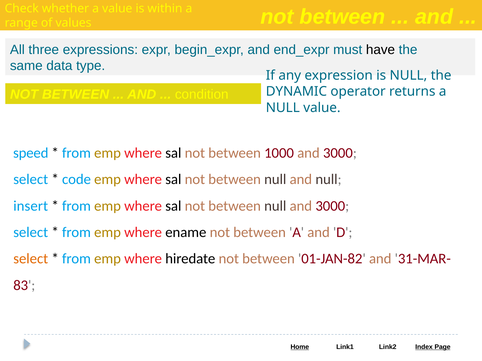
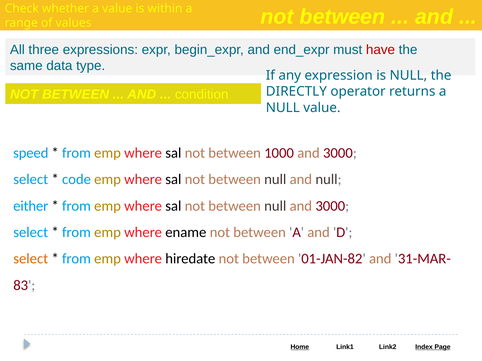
have colour: black -> red
DYNAMIC: DYNAMIC -> DIRECTLY
insert: insert -> either
